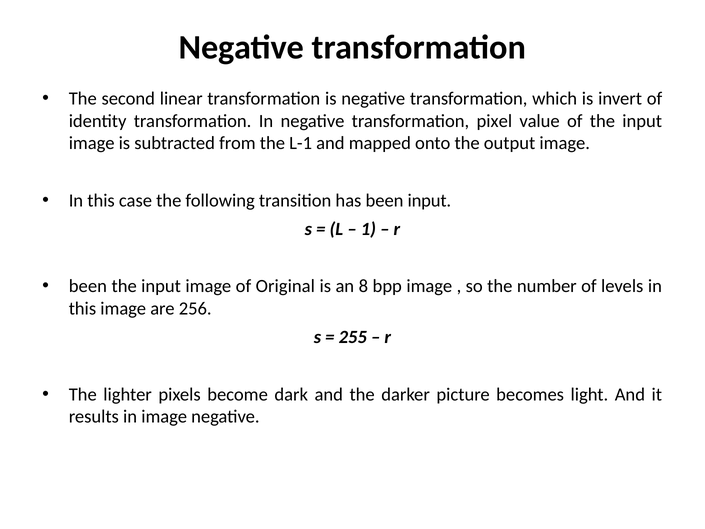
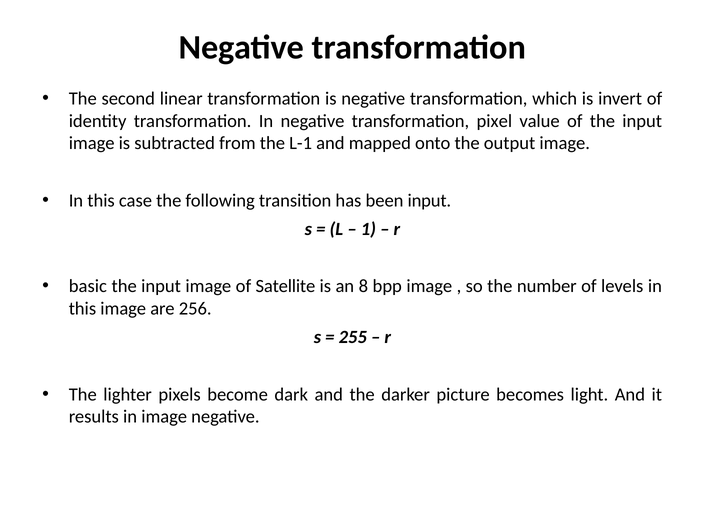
been at (88, 286): been -> basic
Original: Original -> Satellite
